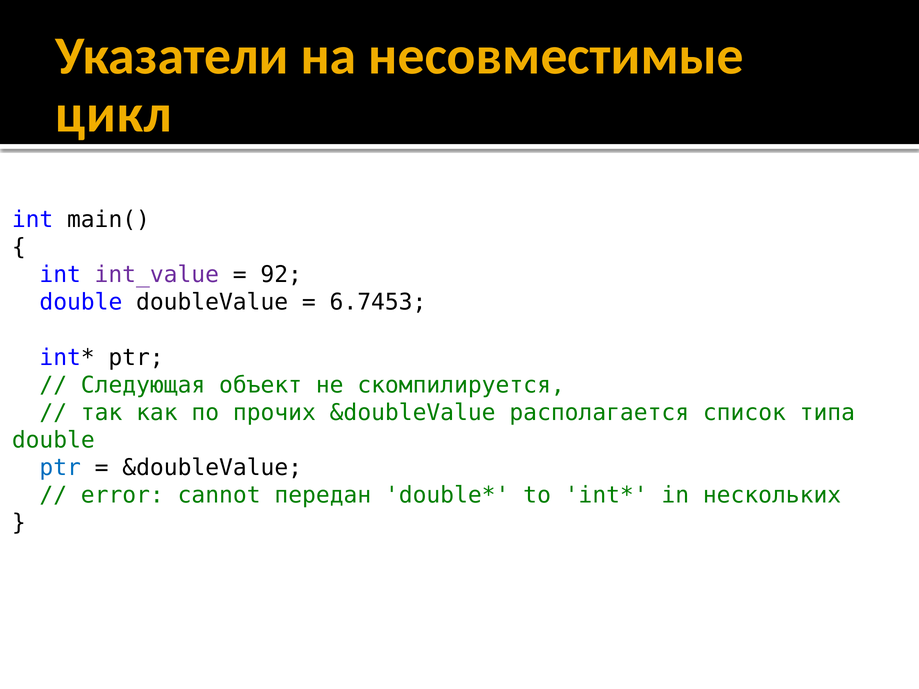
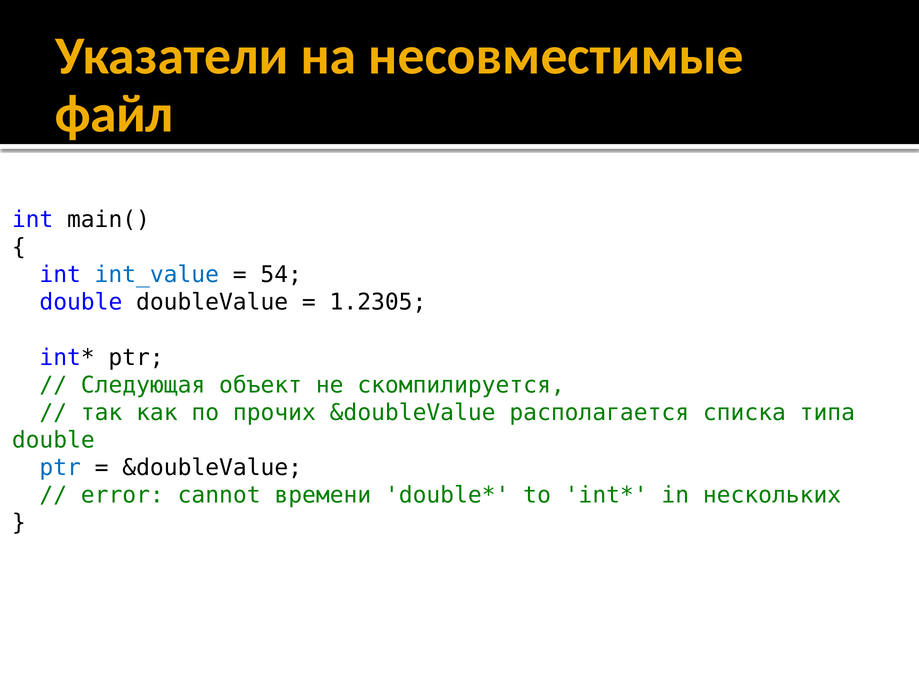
цикл: цикл -> файл
int_value colour: purple -> blue
92: 92 -> 54
6.7453: 6.7453 -> 1.2305
список: список -> списка
передан: передан -> времени
